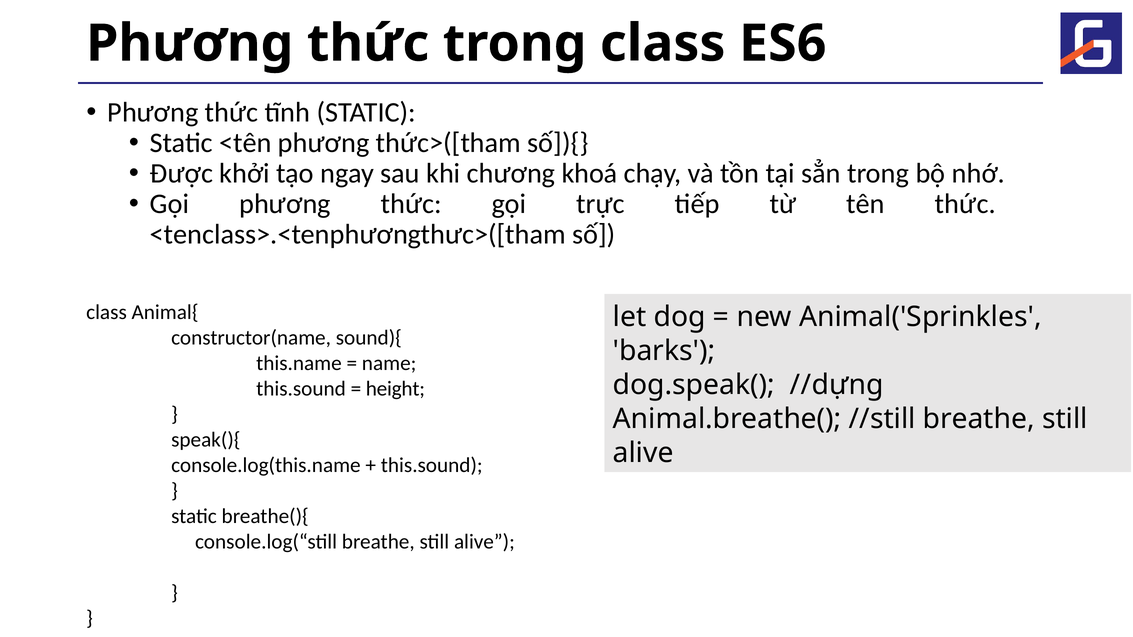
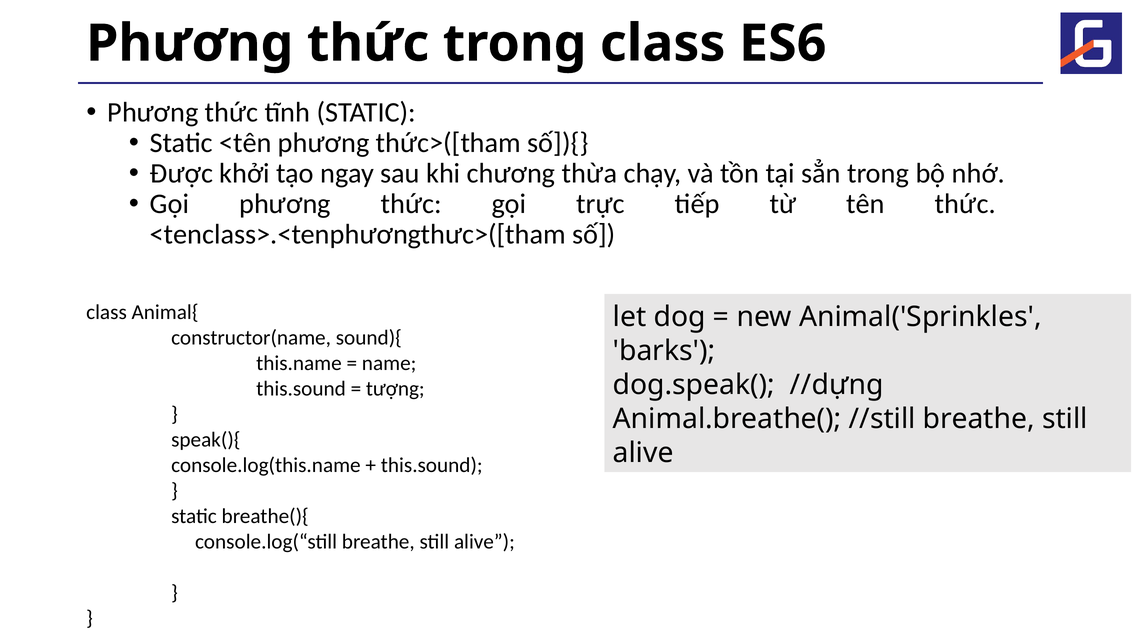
khoá: khoá -> thừa
height: height -> tượng
